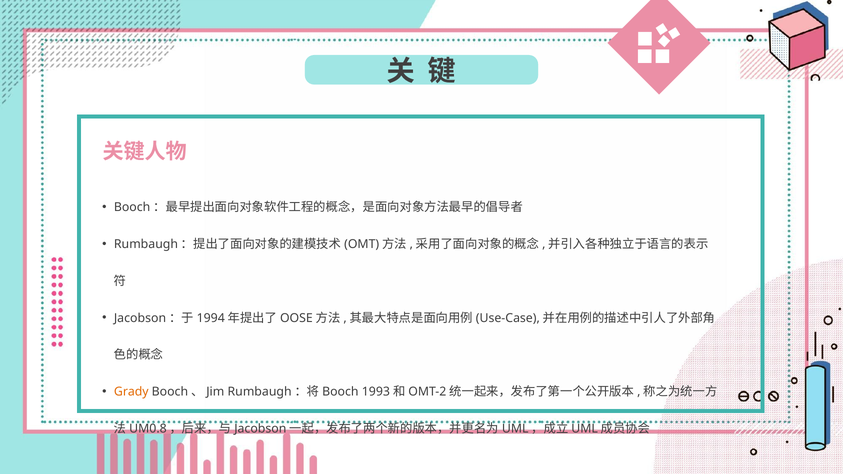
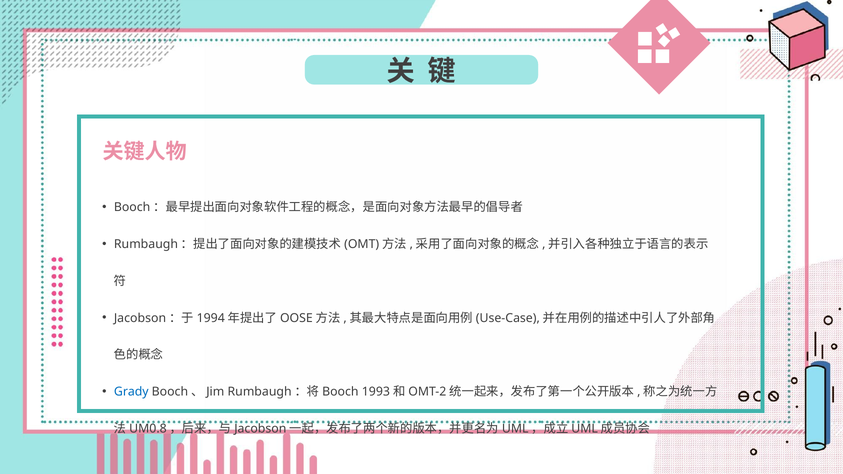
Grady colour: orange -> blue
